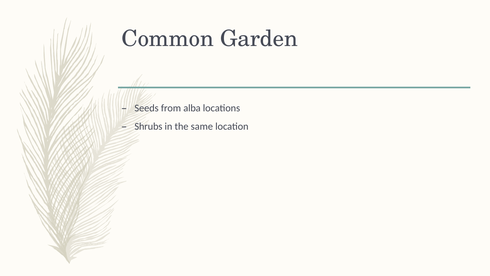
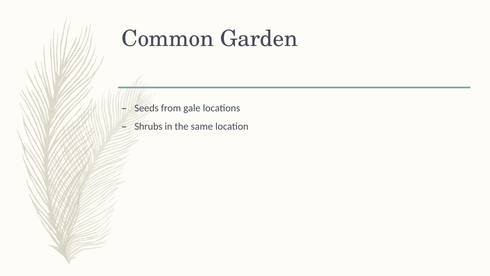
alba: alba -> gale
